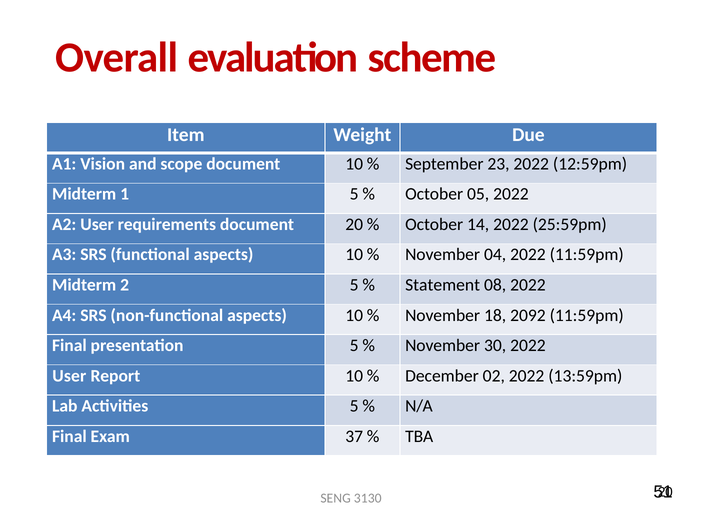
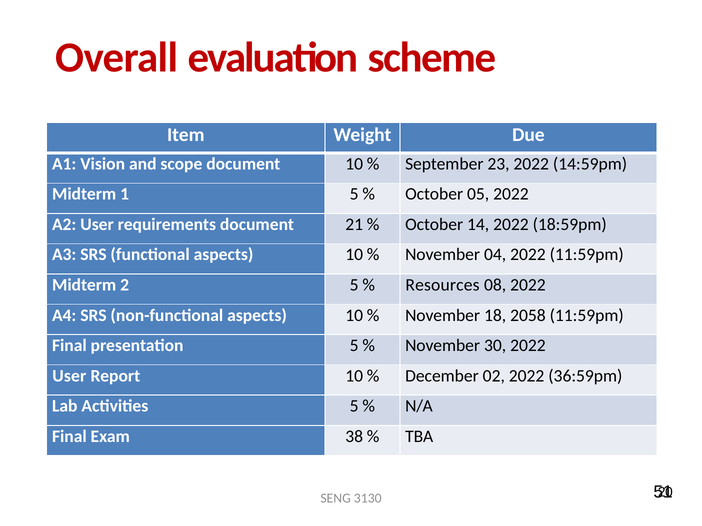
12:59pm: 12:59pm -> 14:59pm
document 20: 20 -> 21
25:59pm: 25:59pm -> 18:59pm
Statement: Statement -> Resources
2092: 2092 -> 2058
13:59pm: 13:59pm -> 36:59pm
37: 37 -> 38
